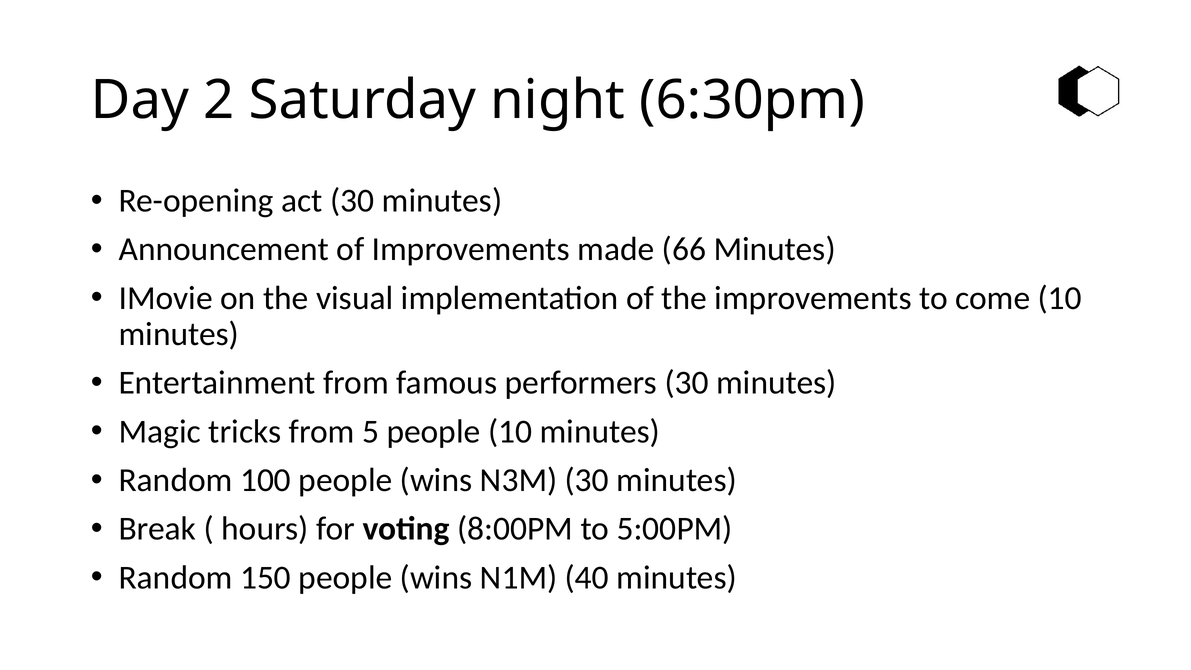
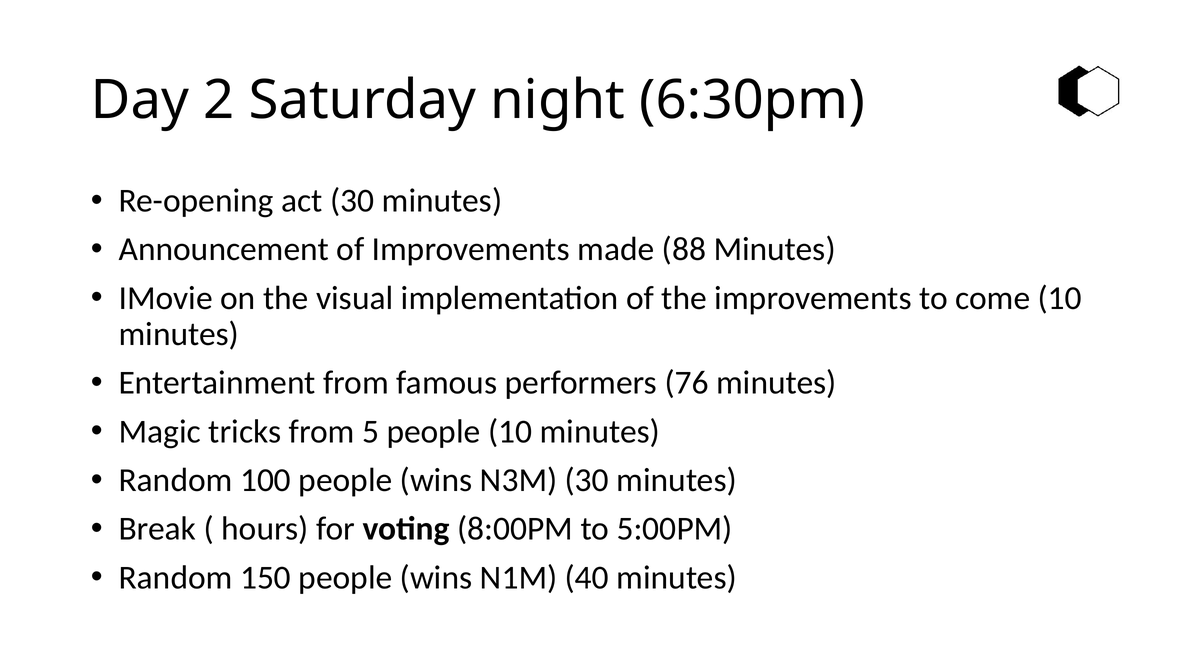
66: 66 -> 88
performers 30: 30 -> 76
